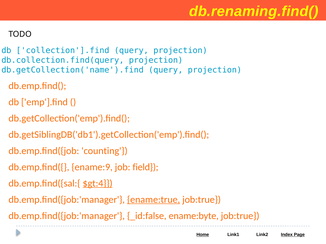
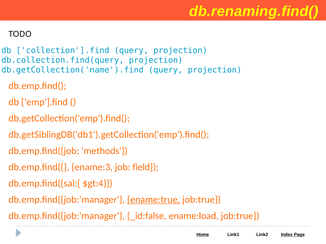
counting: counting -> methods
ename:9: ename:9 -> ename:3
$gt:4 underline: present -> none
ename:byte: ename:byte -> ename:load
